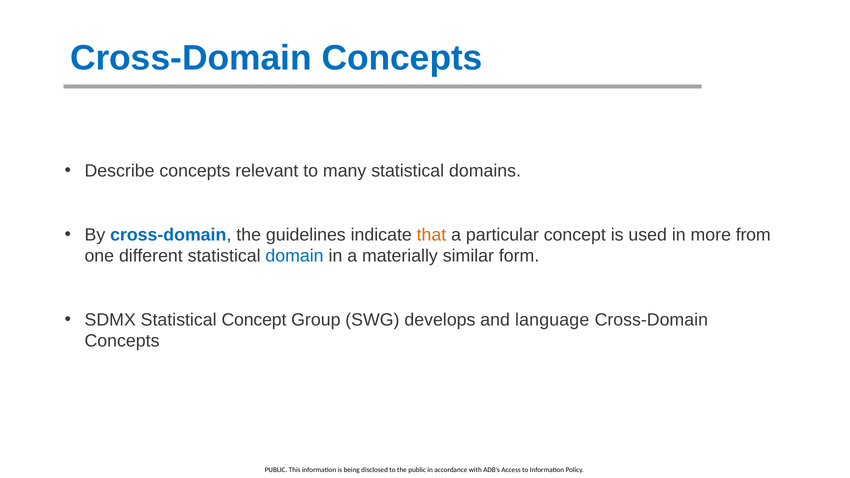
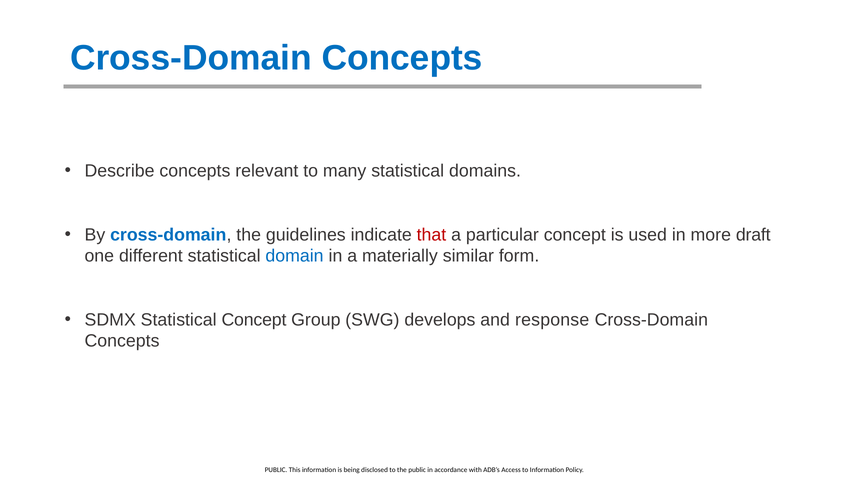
that colour: orange -> red
from: from -> draft
language: language -> response
